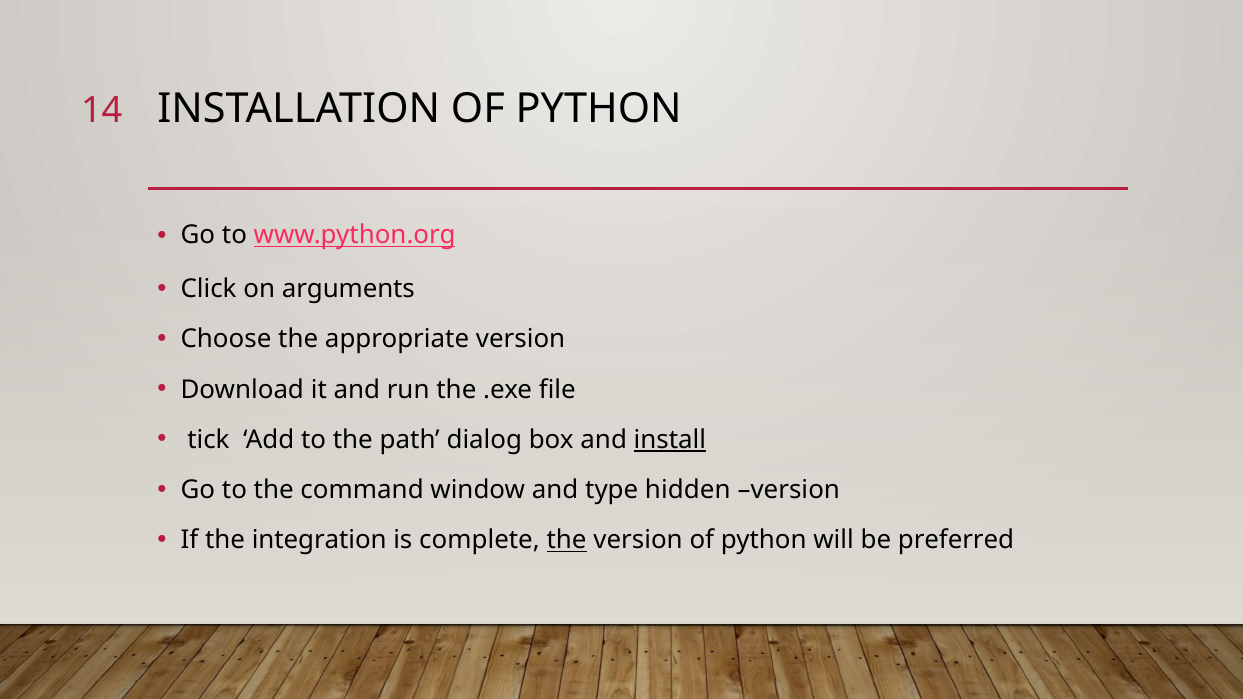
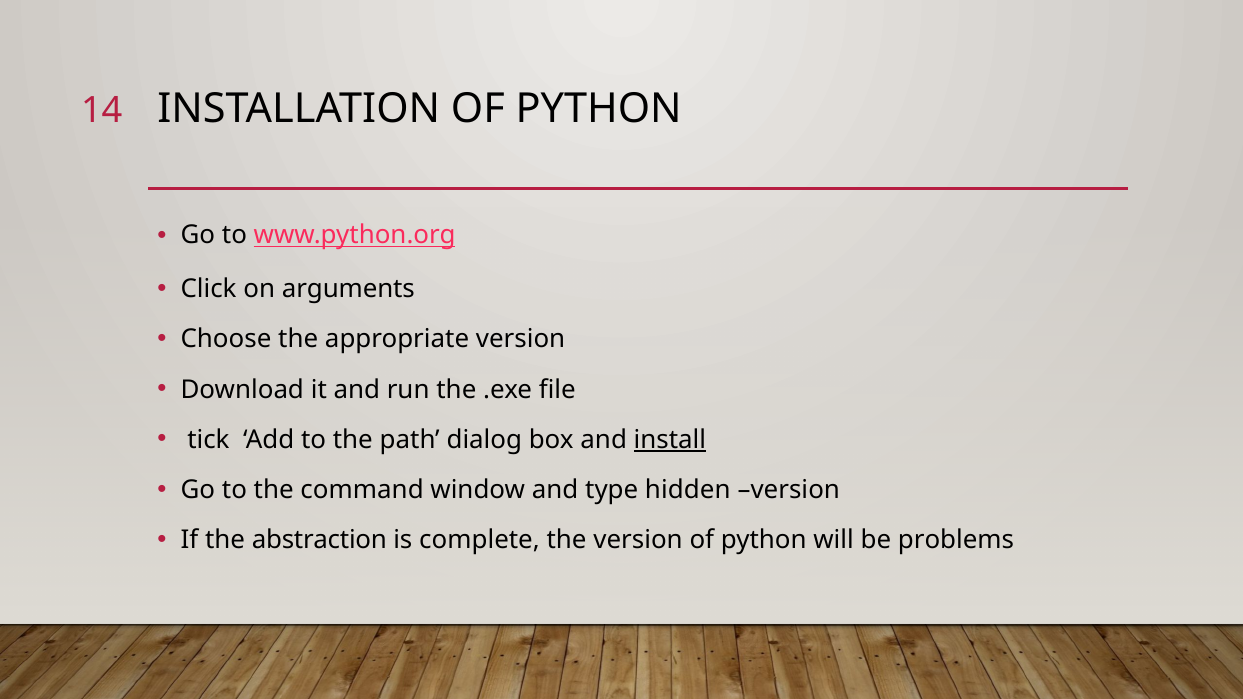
integration: integration -> abstraction
the at (567, 540) underline: present -> none
preferred: preferred -> problems
